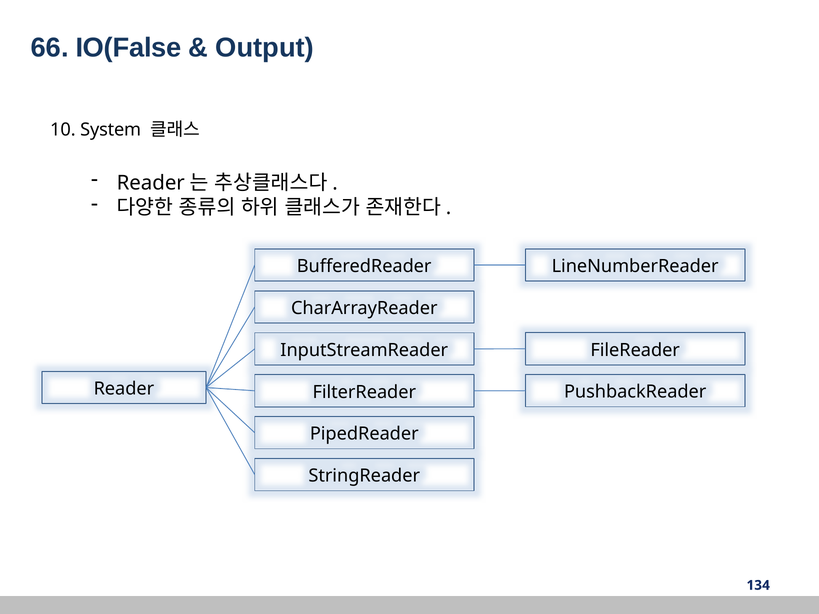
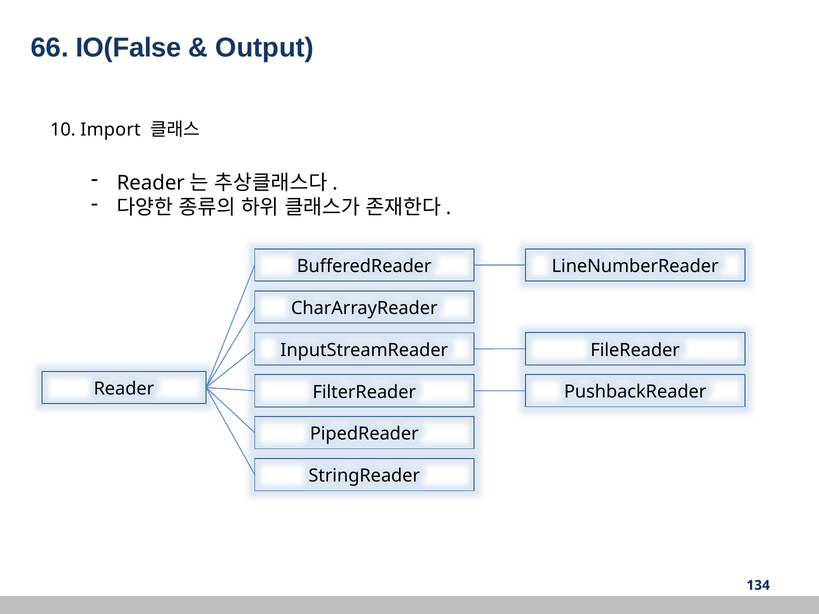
System: System -> Import
